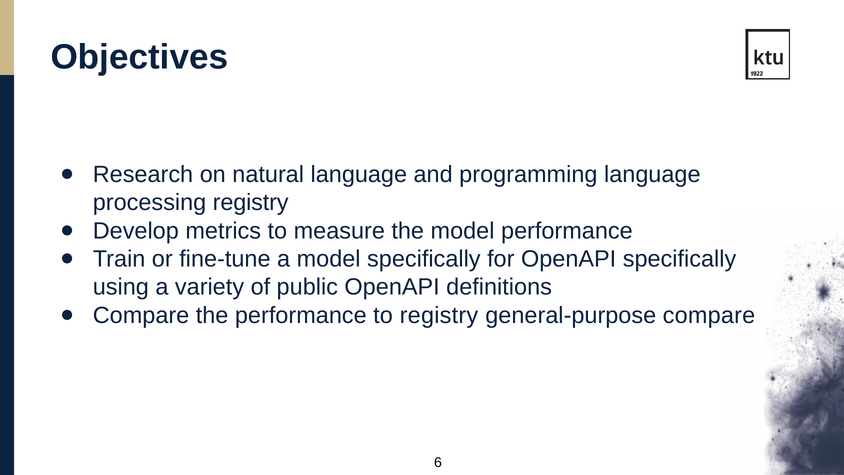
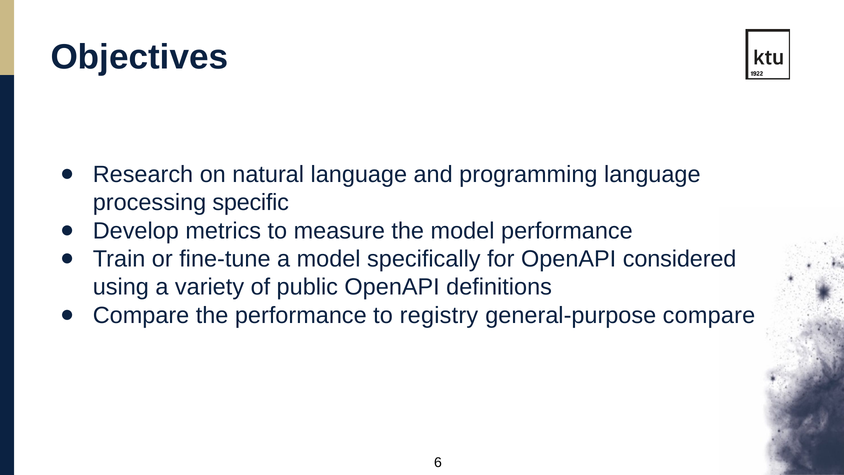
processing registry: registry -> specific
OpenAPI specifically: specifically -> considered
